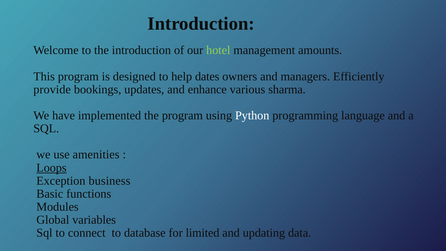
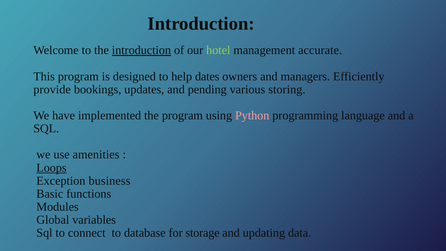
introduction at (141, 50) underline: none -> present
amounts: amounts -> accurate
enhance: enhance -> pending
sharma: sharma -> storing
Python colour: white -> pink
limited: limited -> storage
